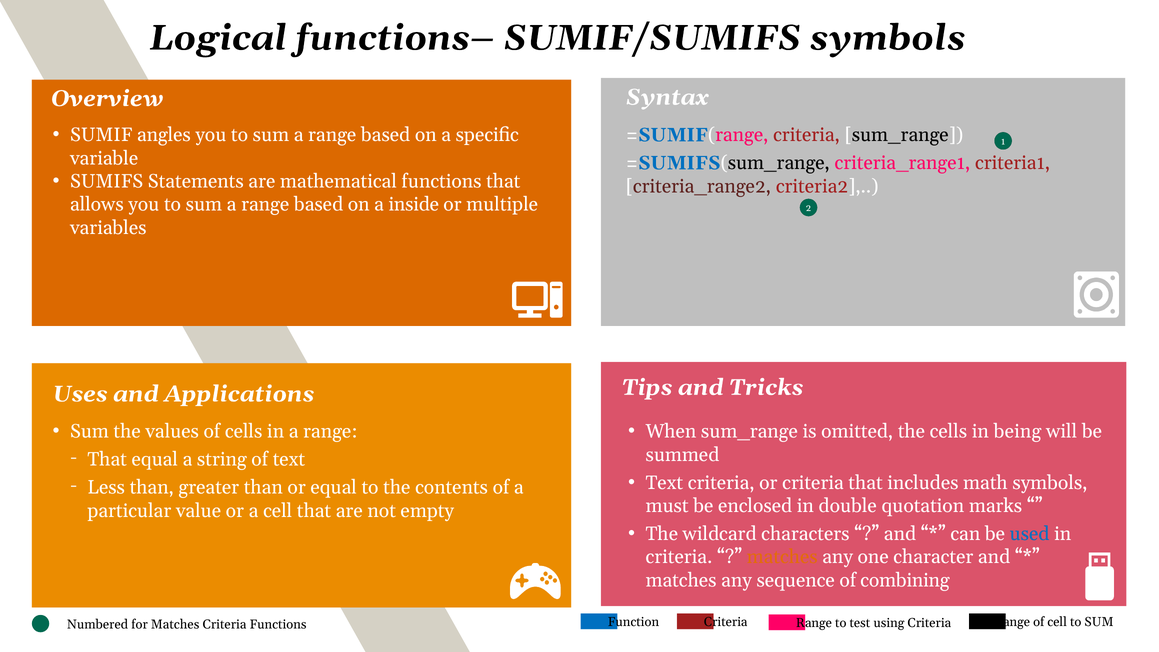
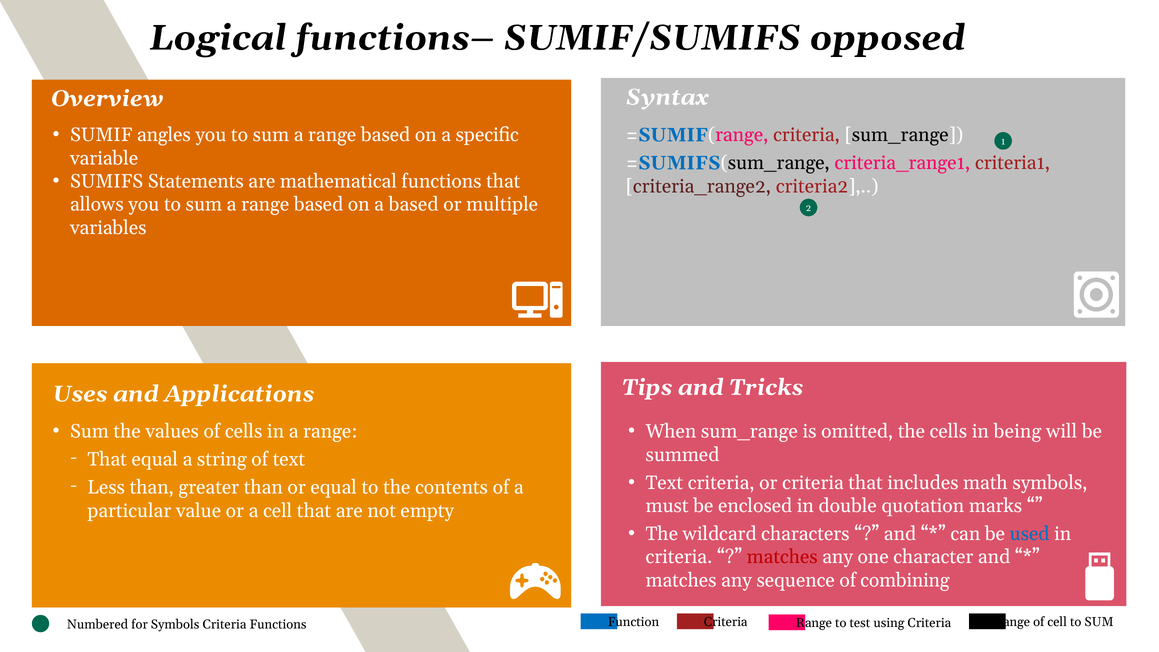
SUMIF/SUMIFS symbols: symbols -> opposed
a inside: inside -> based
matches at (782, 557) colour: orange -> red
for Matches: Matches -> Symbols
